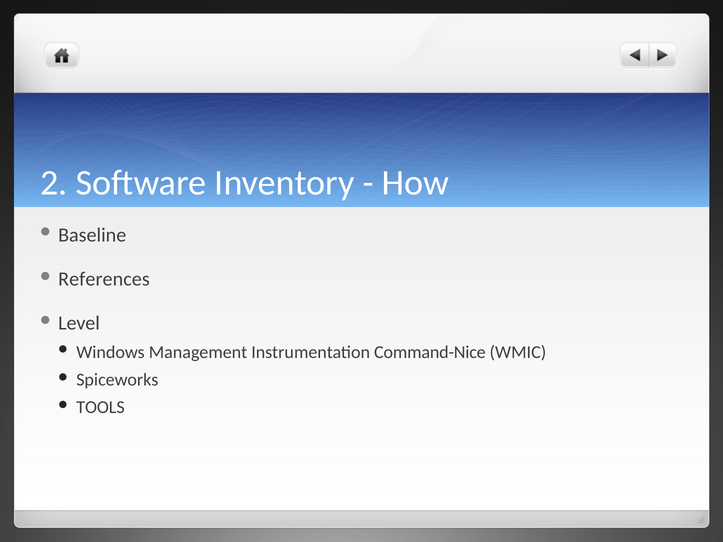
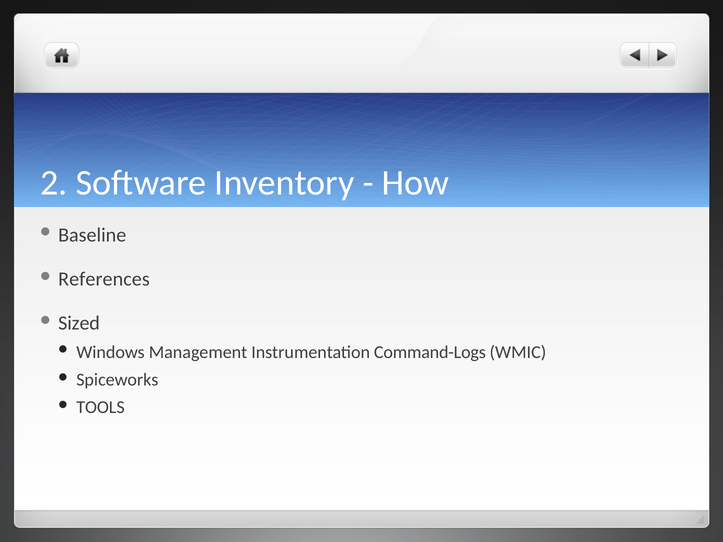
Level: Level -> Sized
Command-Nice: Command-Nice -> Command-Logs
